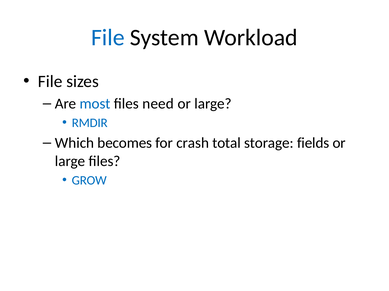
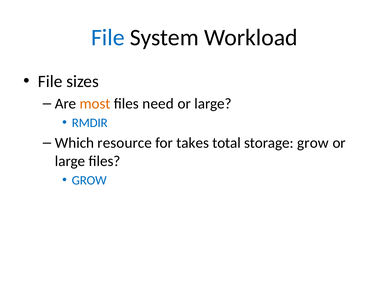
most colour: blue -> orange
becomes: becomes -> resource
crash: crash -> takes
storage fields: fields -> grow
